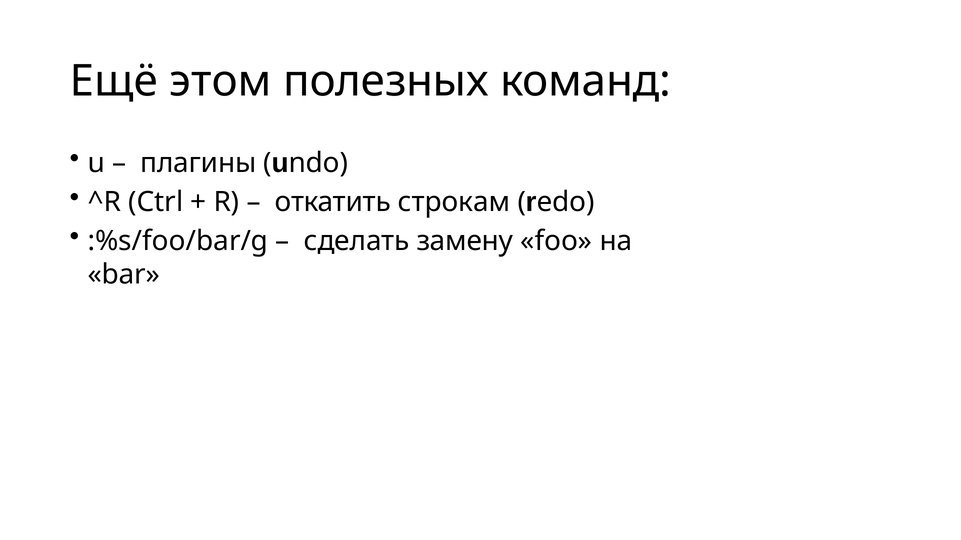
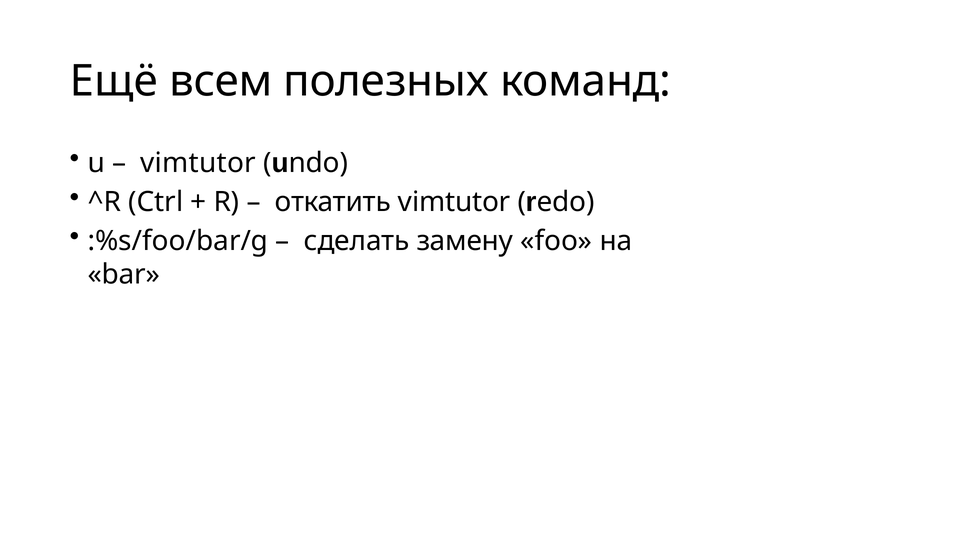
этом: этом -> всем
плагины at (198, 163): плагины -> vimtutor
откатить строкам: строкам -> vimtutor
